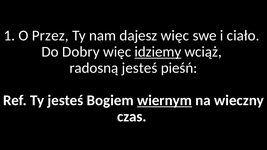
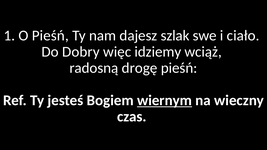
O Przez: Przez -> Pieśń
dajesz więc: więc -> szlak
idziemy underline: present -> none
radosną jesteś: jesteś -> drogę
